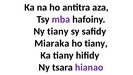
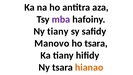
Miaraka: Miaraka -> Manovo
ho tiany: tiany -> tsara
hianao colour: purple -> orange
